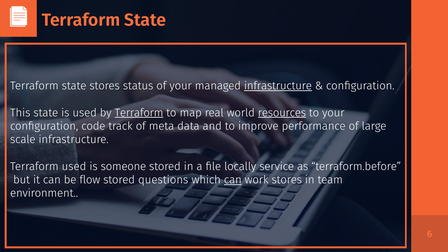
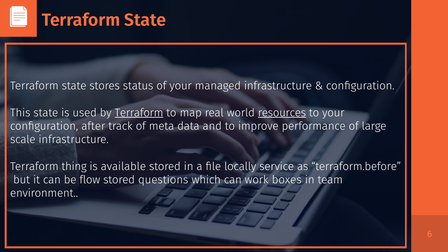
infrastructure at (278, 86) underline: present -> none
code: code -> after
Terraform used: used -> thing
someone: someone -> available
can at (233, 180) underline: present -> none
work stores: stores -> boxes
